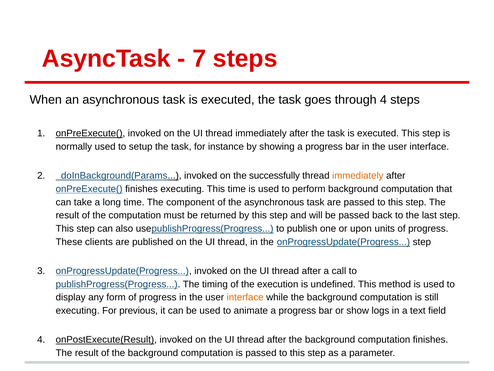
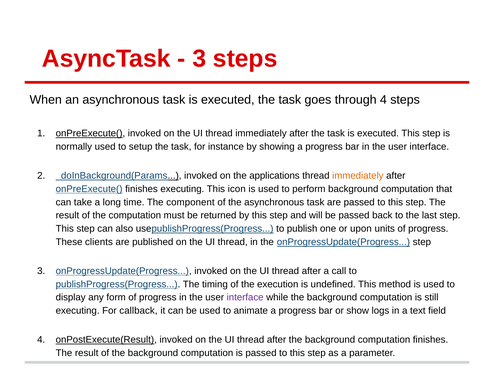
7 at (199, 59): 7 -> 3
successfully: successfully -> applications
This time: time -> icon
interface at (245, 297) colour: orange -> purple
previous: previous -> callback
